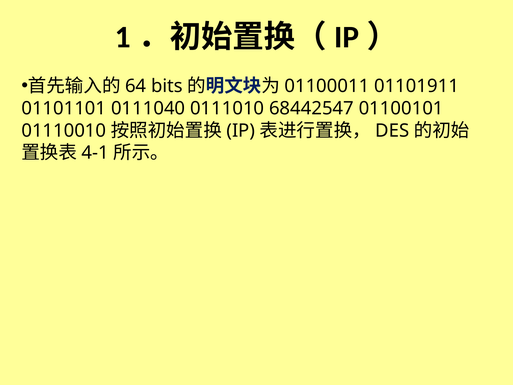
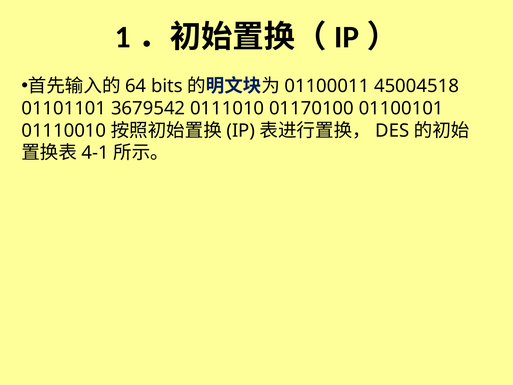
01101911: 01101911 -> 45004518
0111040: 0111040 -> 3679542
68442547: 68442547 -> 01170100
